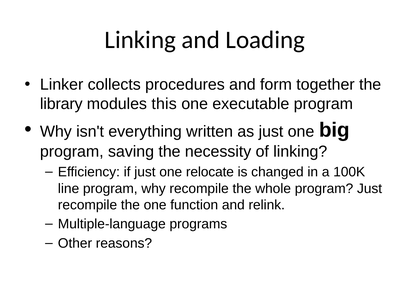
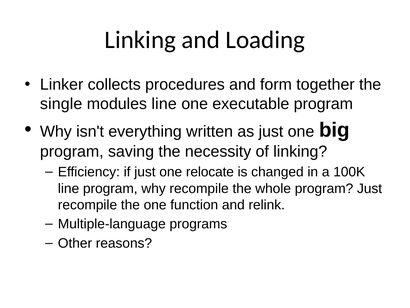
library: library -> single
modules this: this -> line
